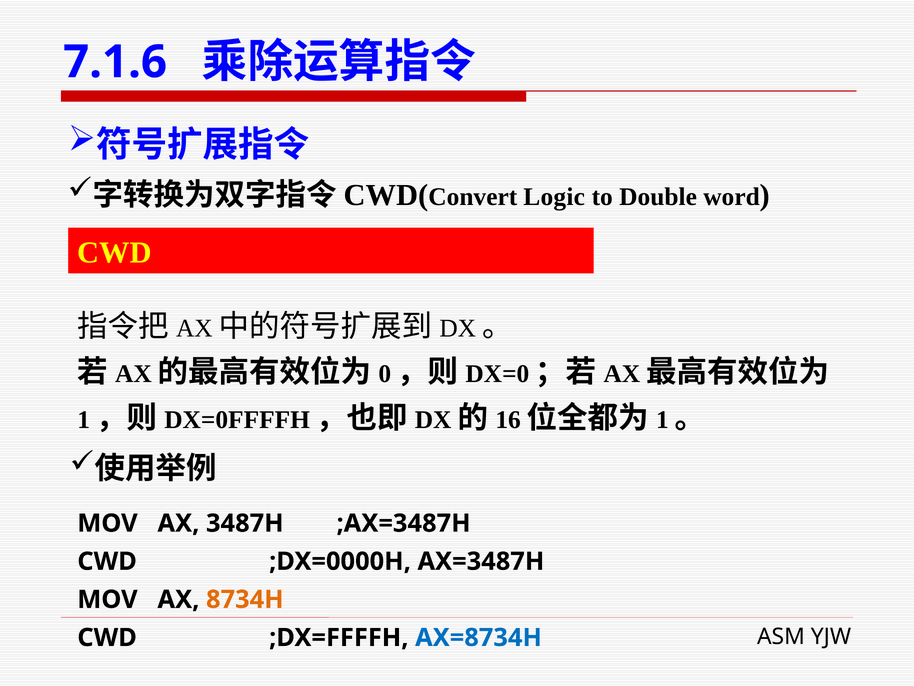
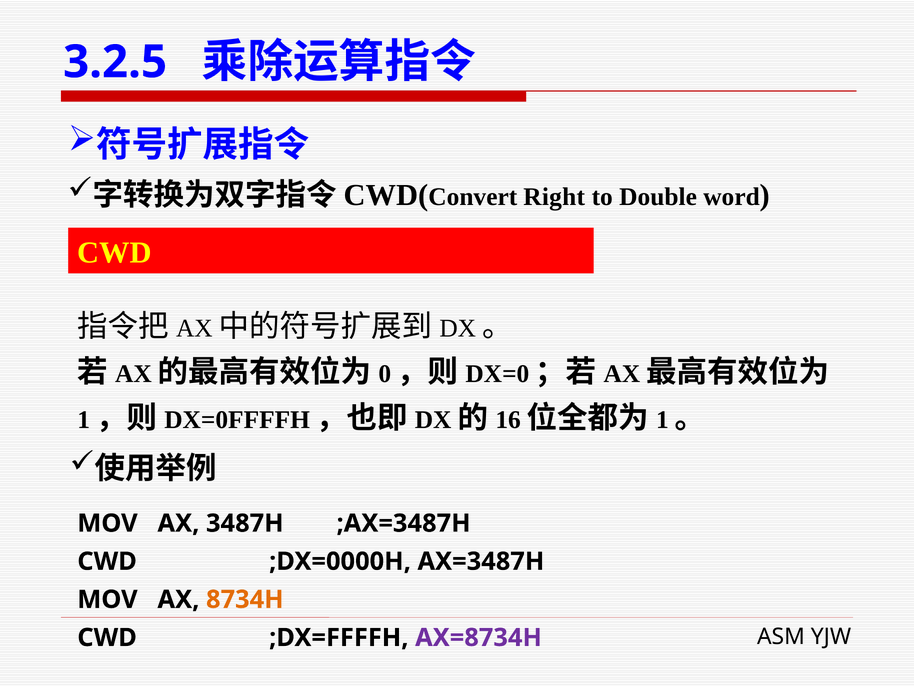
7.1.6: 7.1.6 -> 3.2.5
Logic: Logic -> Right
AX=8734H colour: blue -> purple
